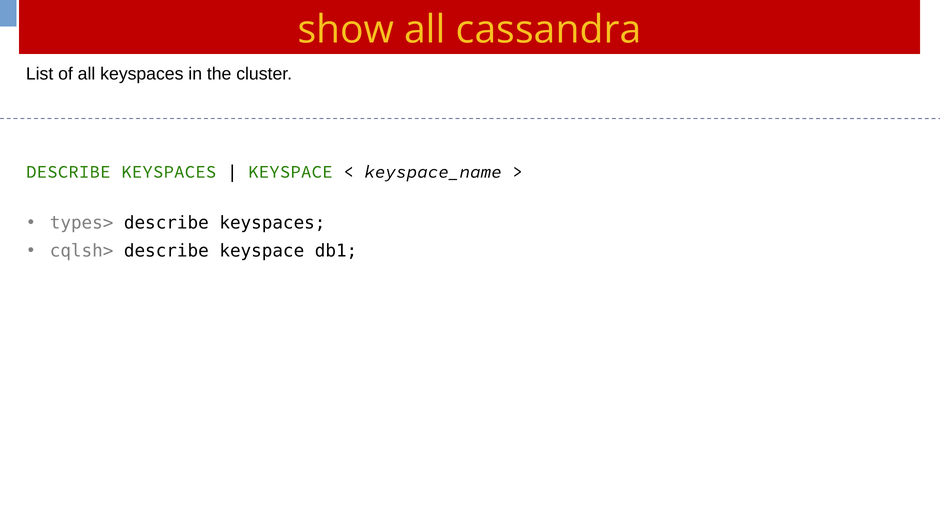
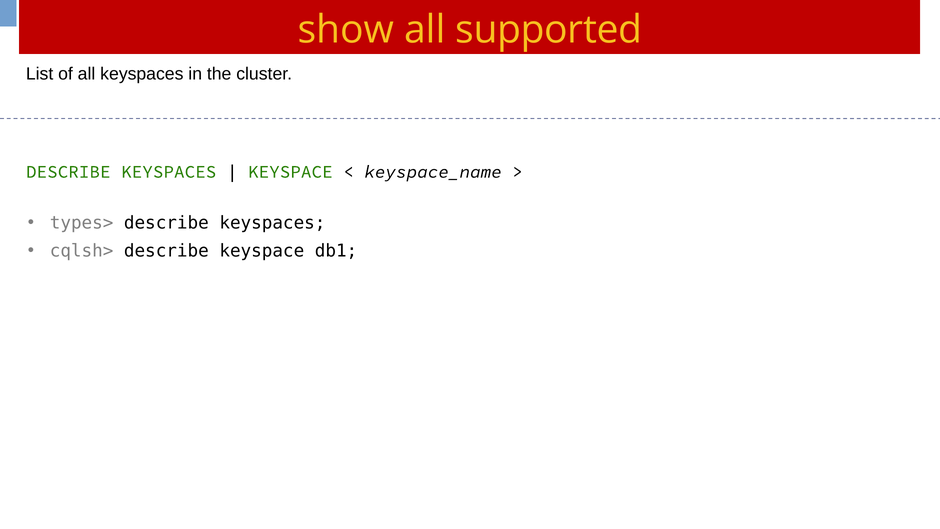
cassandra: cassandra -> supported
